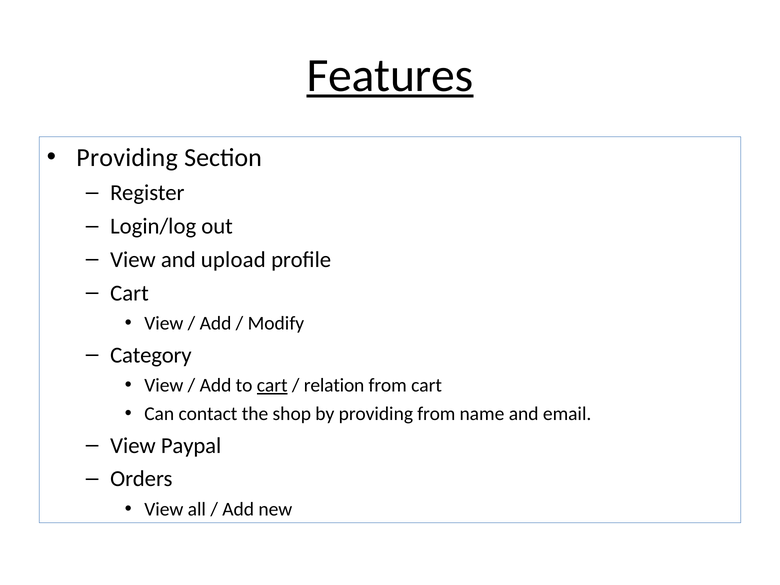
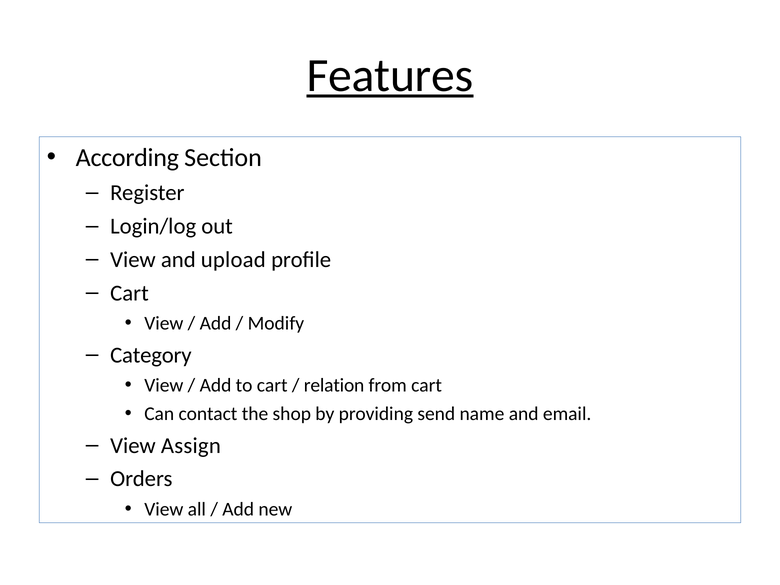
Providing at (127, 158): Providing -> According
cart at (272, 385) underline: present -> none
providing from: from -> send
Paypal: Paypal -> Assign
